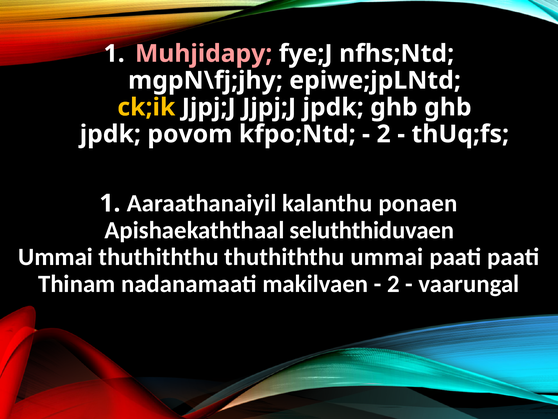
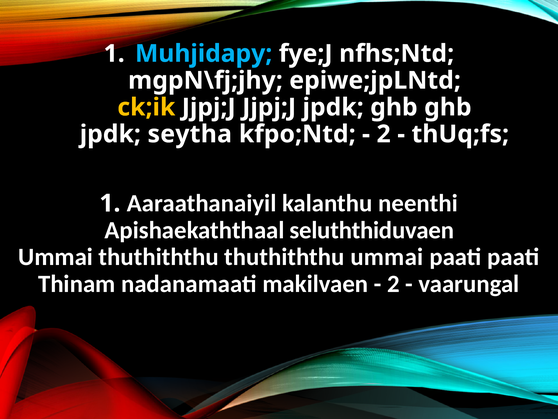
Muhjidapy colour: pink -> light blue
povom: povom -> seytha
ponaen: ponaen -> neenthi
